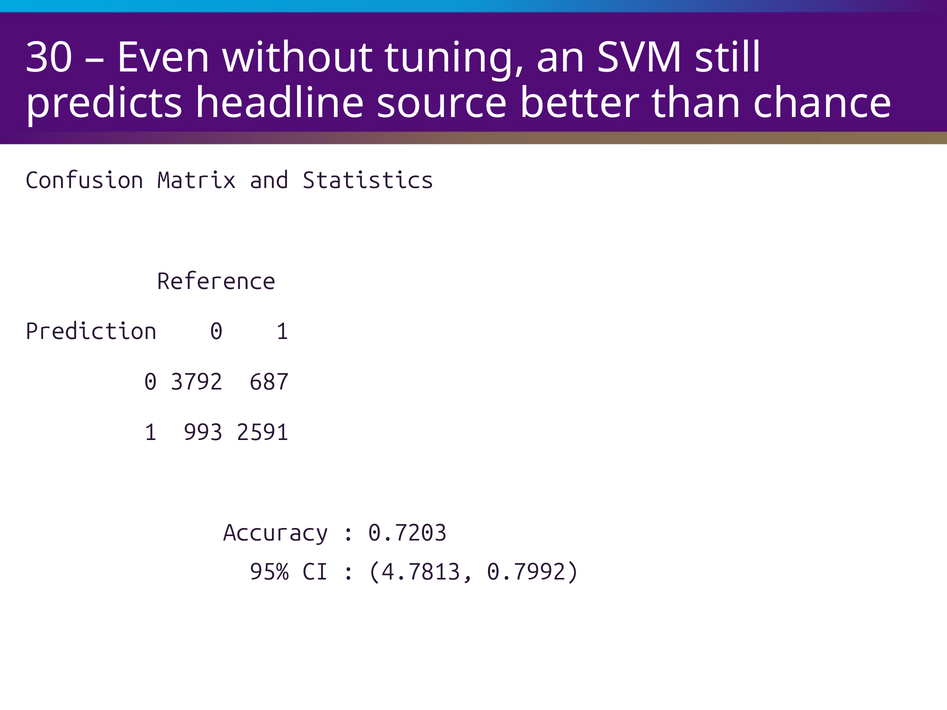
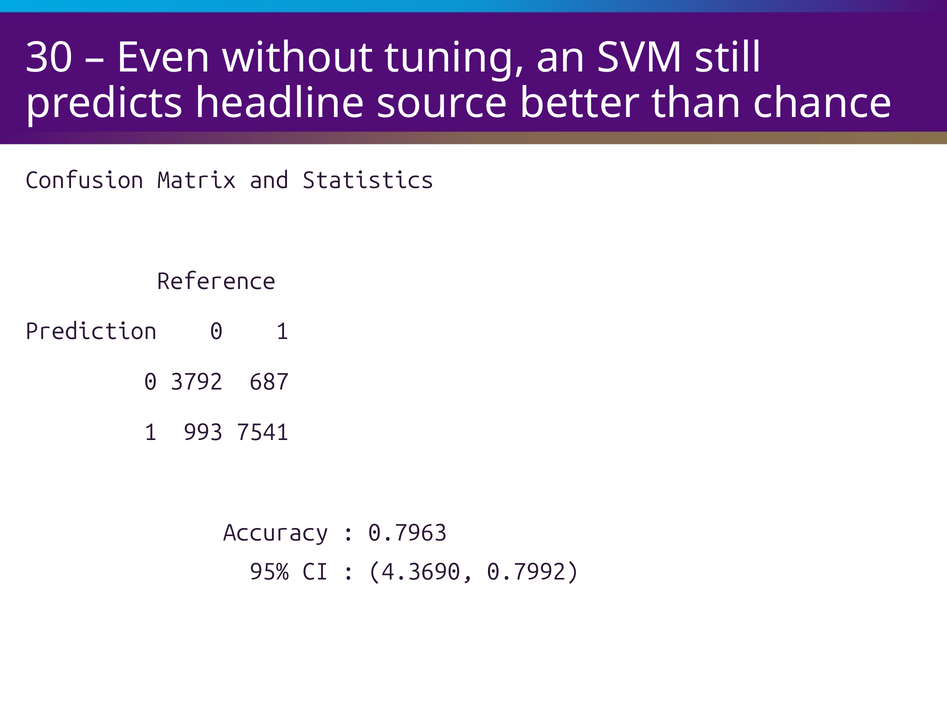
2591: 2591 -> 7541
0.7203: 0.7203 -> 0.7963
4.7813: 4.7813 -> 4.3690
